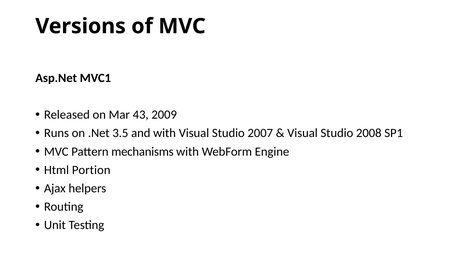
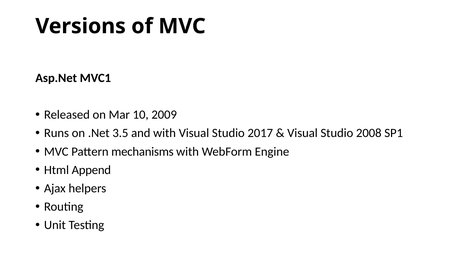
43: 43 -> 10
2007: 2007 -> 2017
Portion: Portion -> Append
